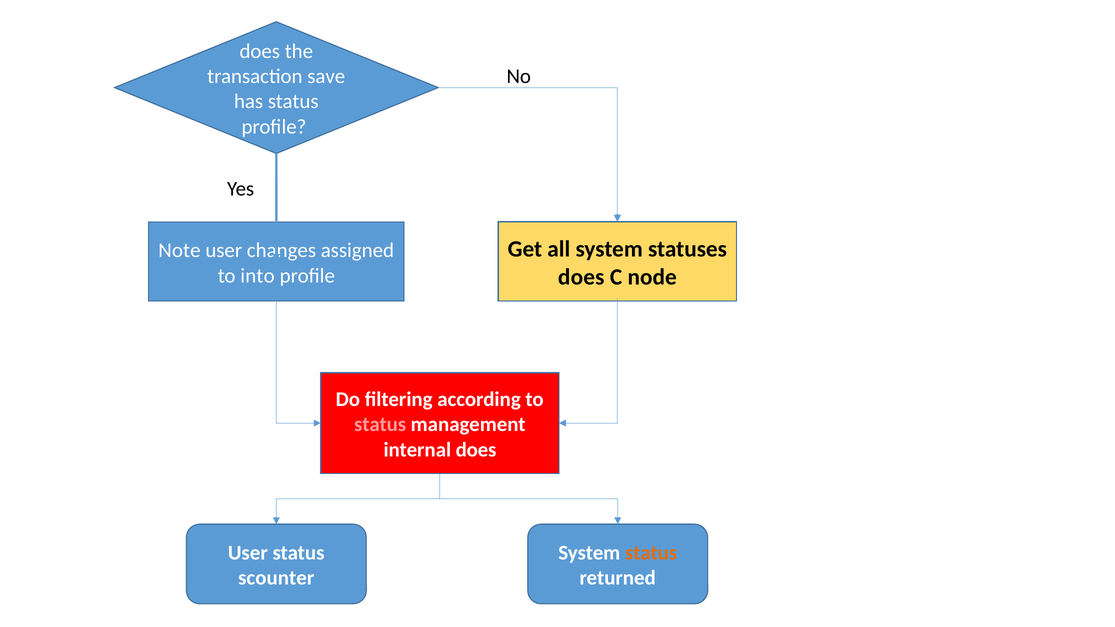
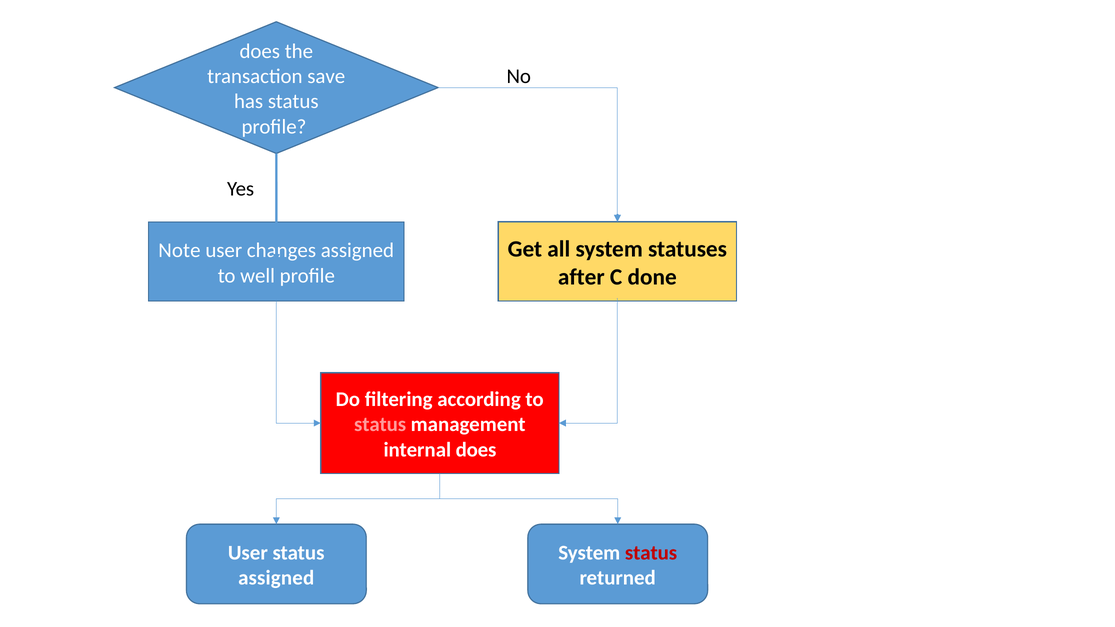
into: into -> well
does at (581, 277): does -> after
node: node -> done
status at (651, 553) colour: orange -> red
scounter at (276, 578): scounter -> assigned
